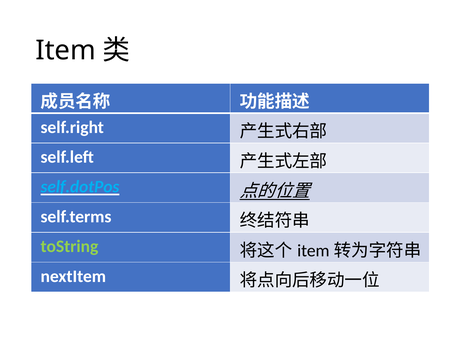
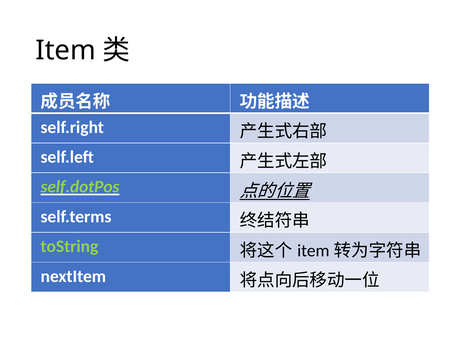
self.dotPos colour: light blue -> light green
